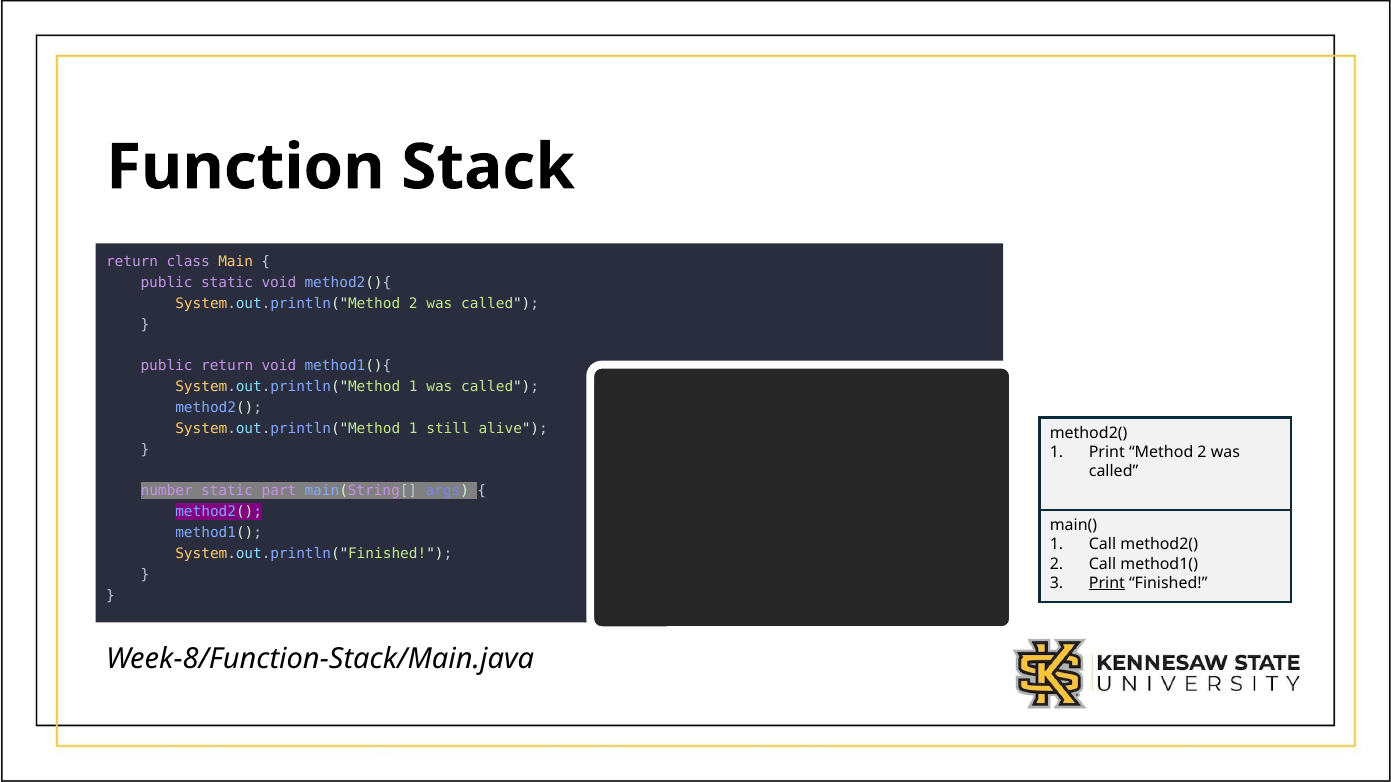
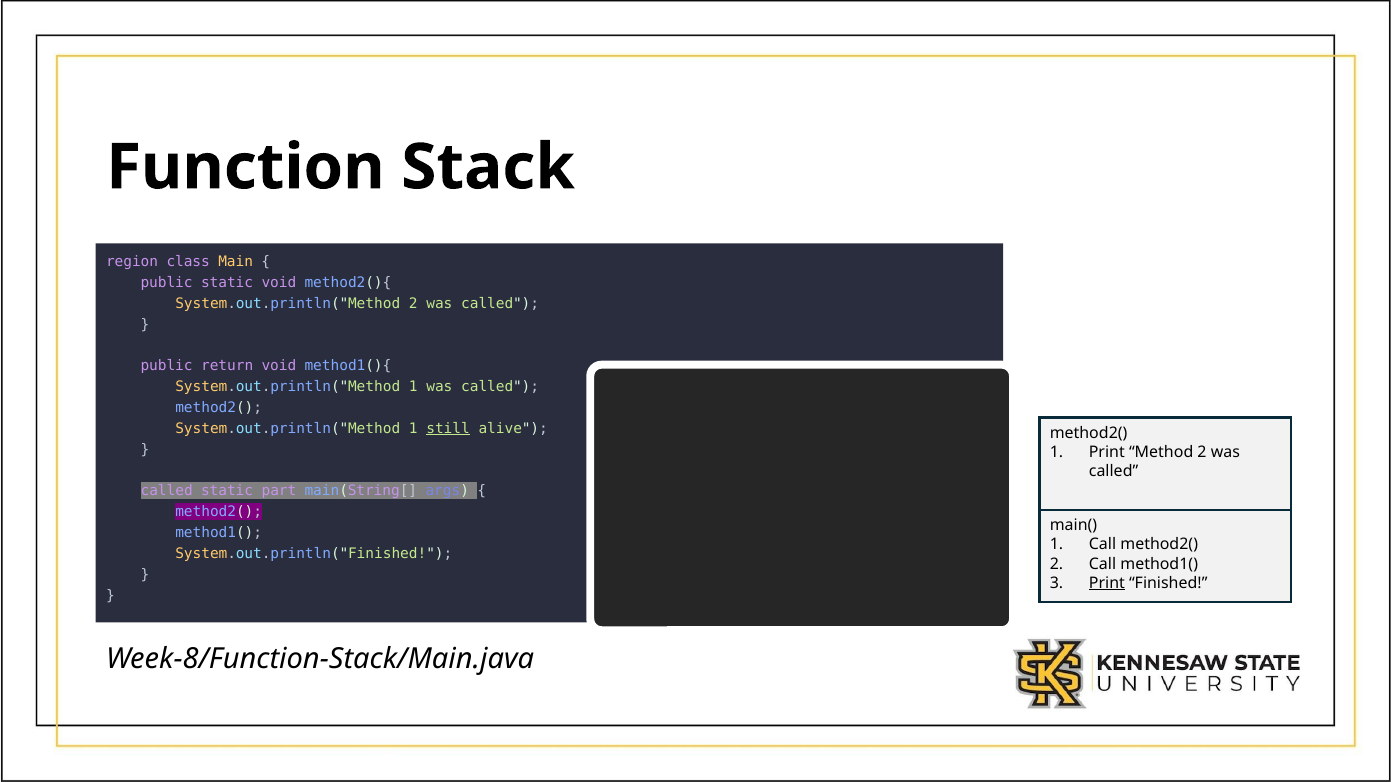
return at (132, 262): return -> region
still underline: none -> present
number at (167, 491): number -> called
